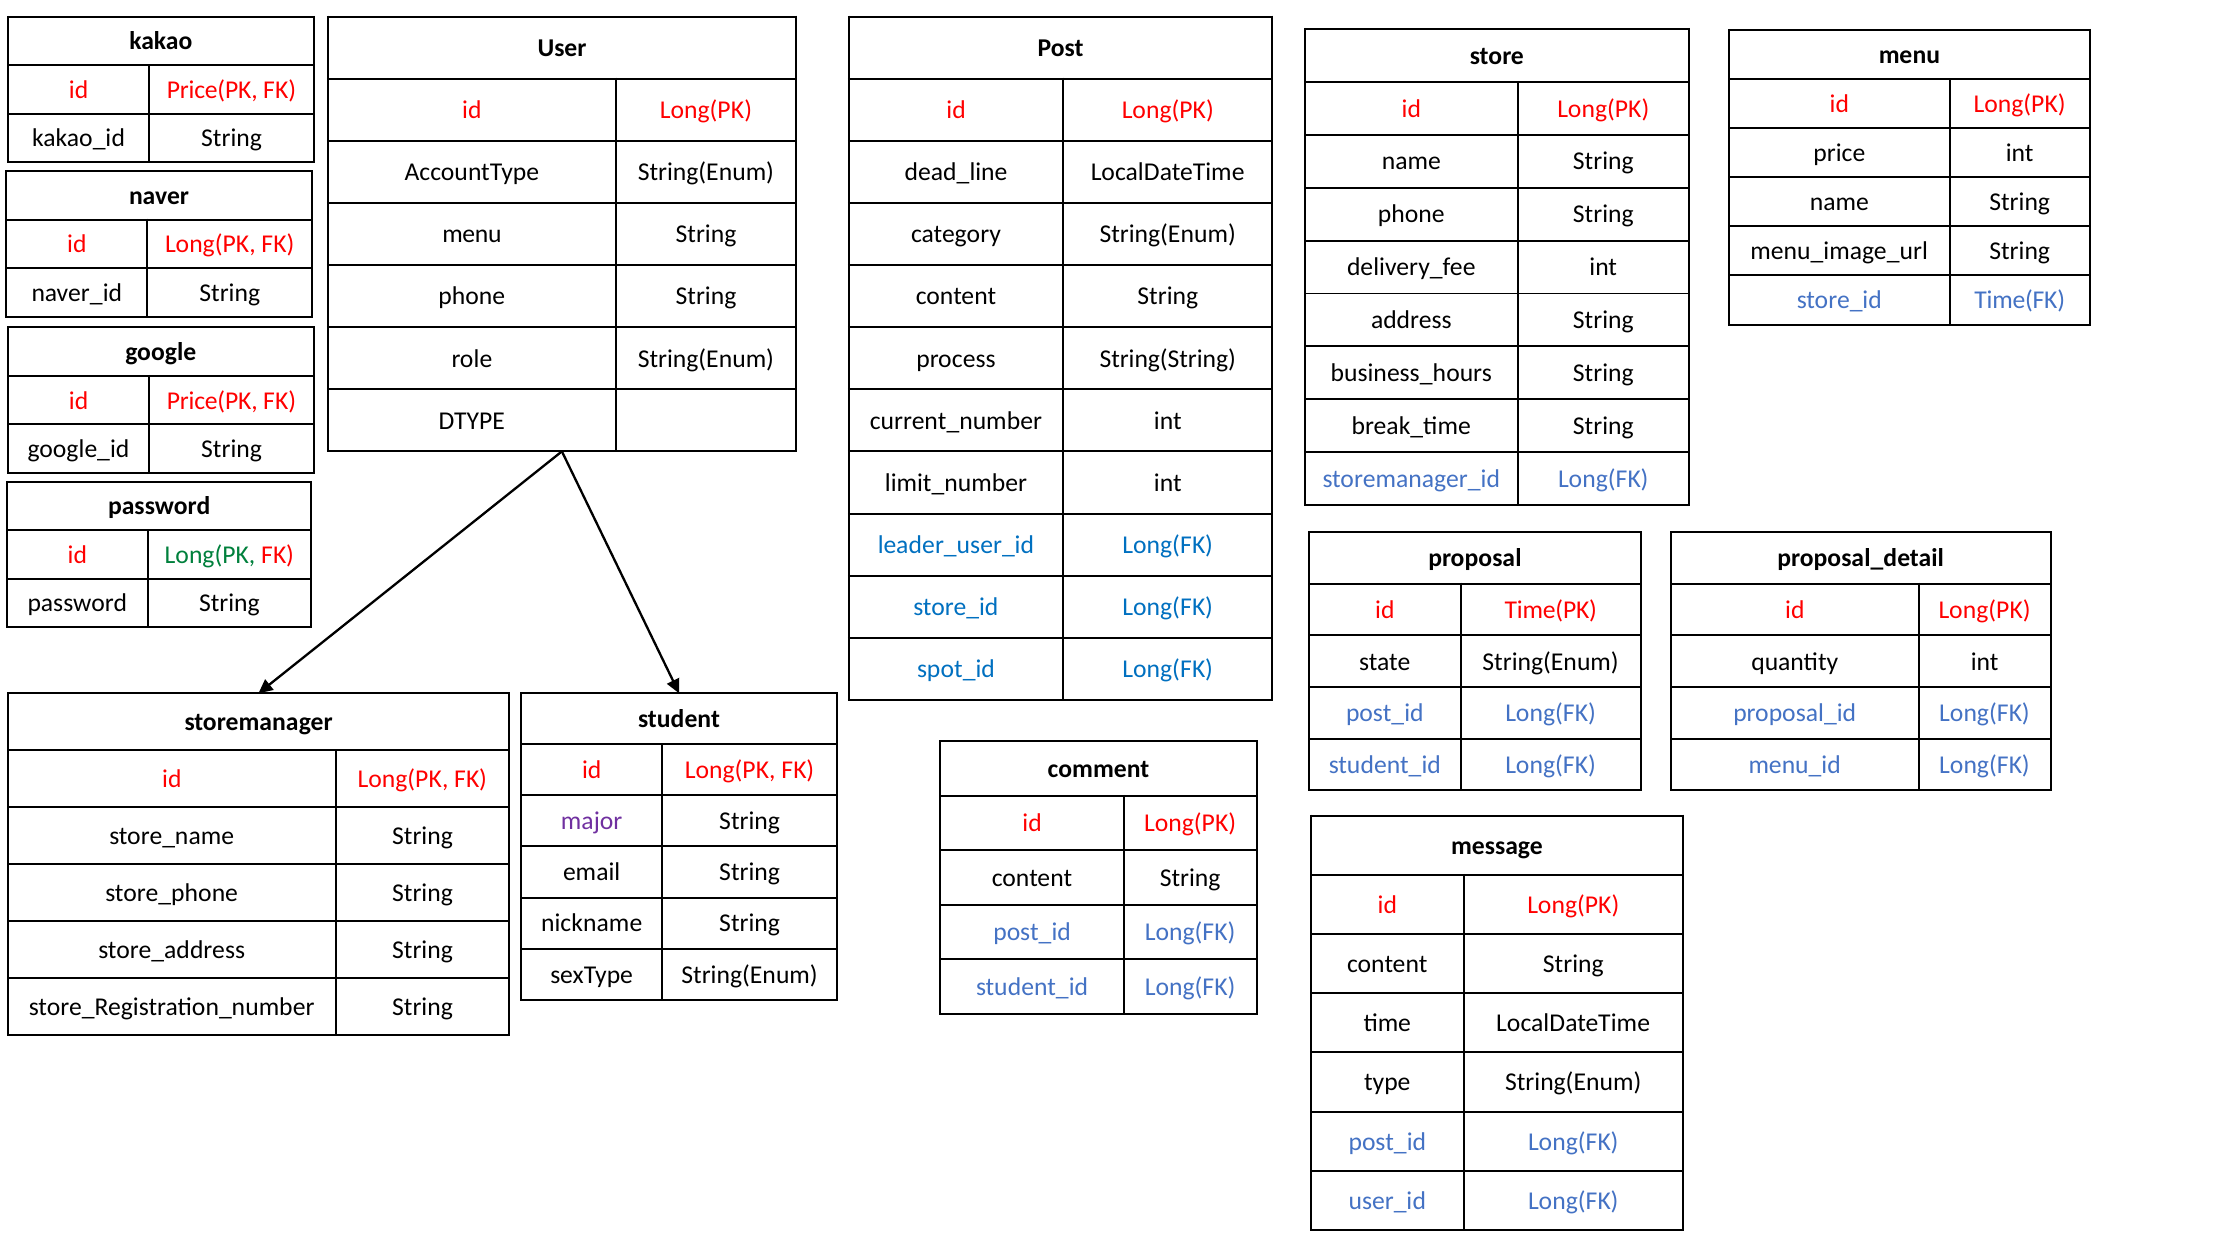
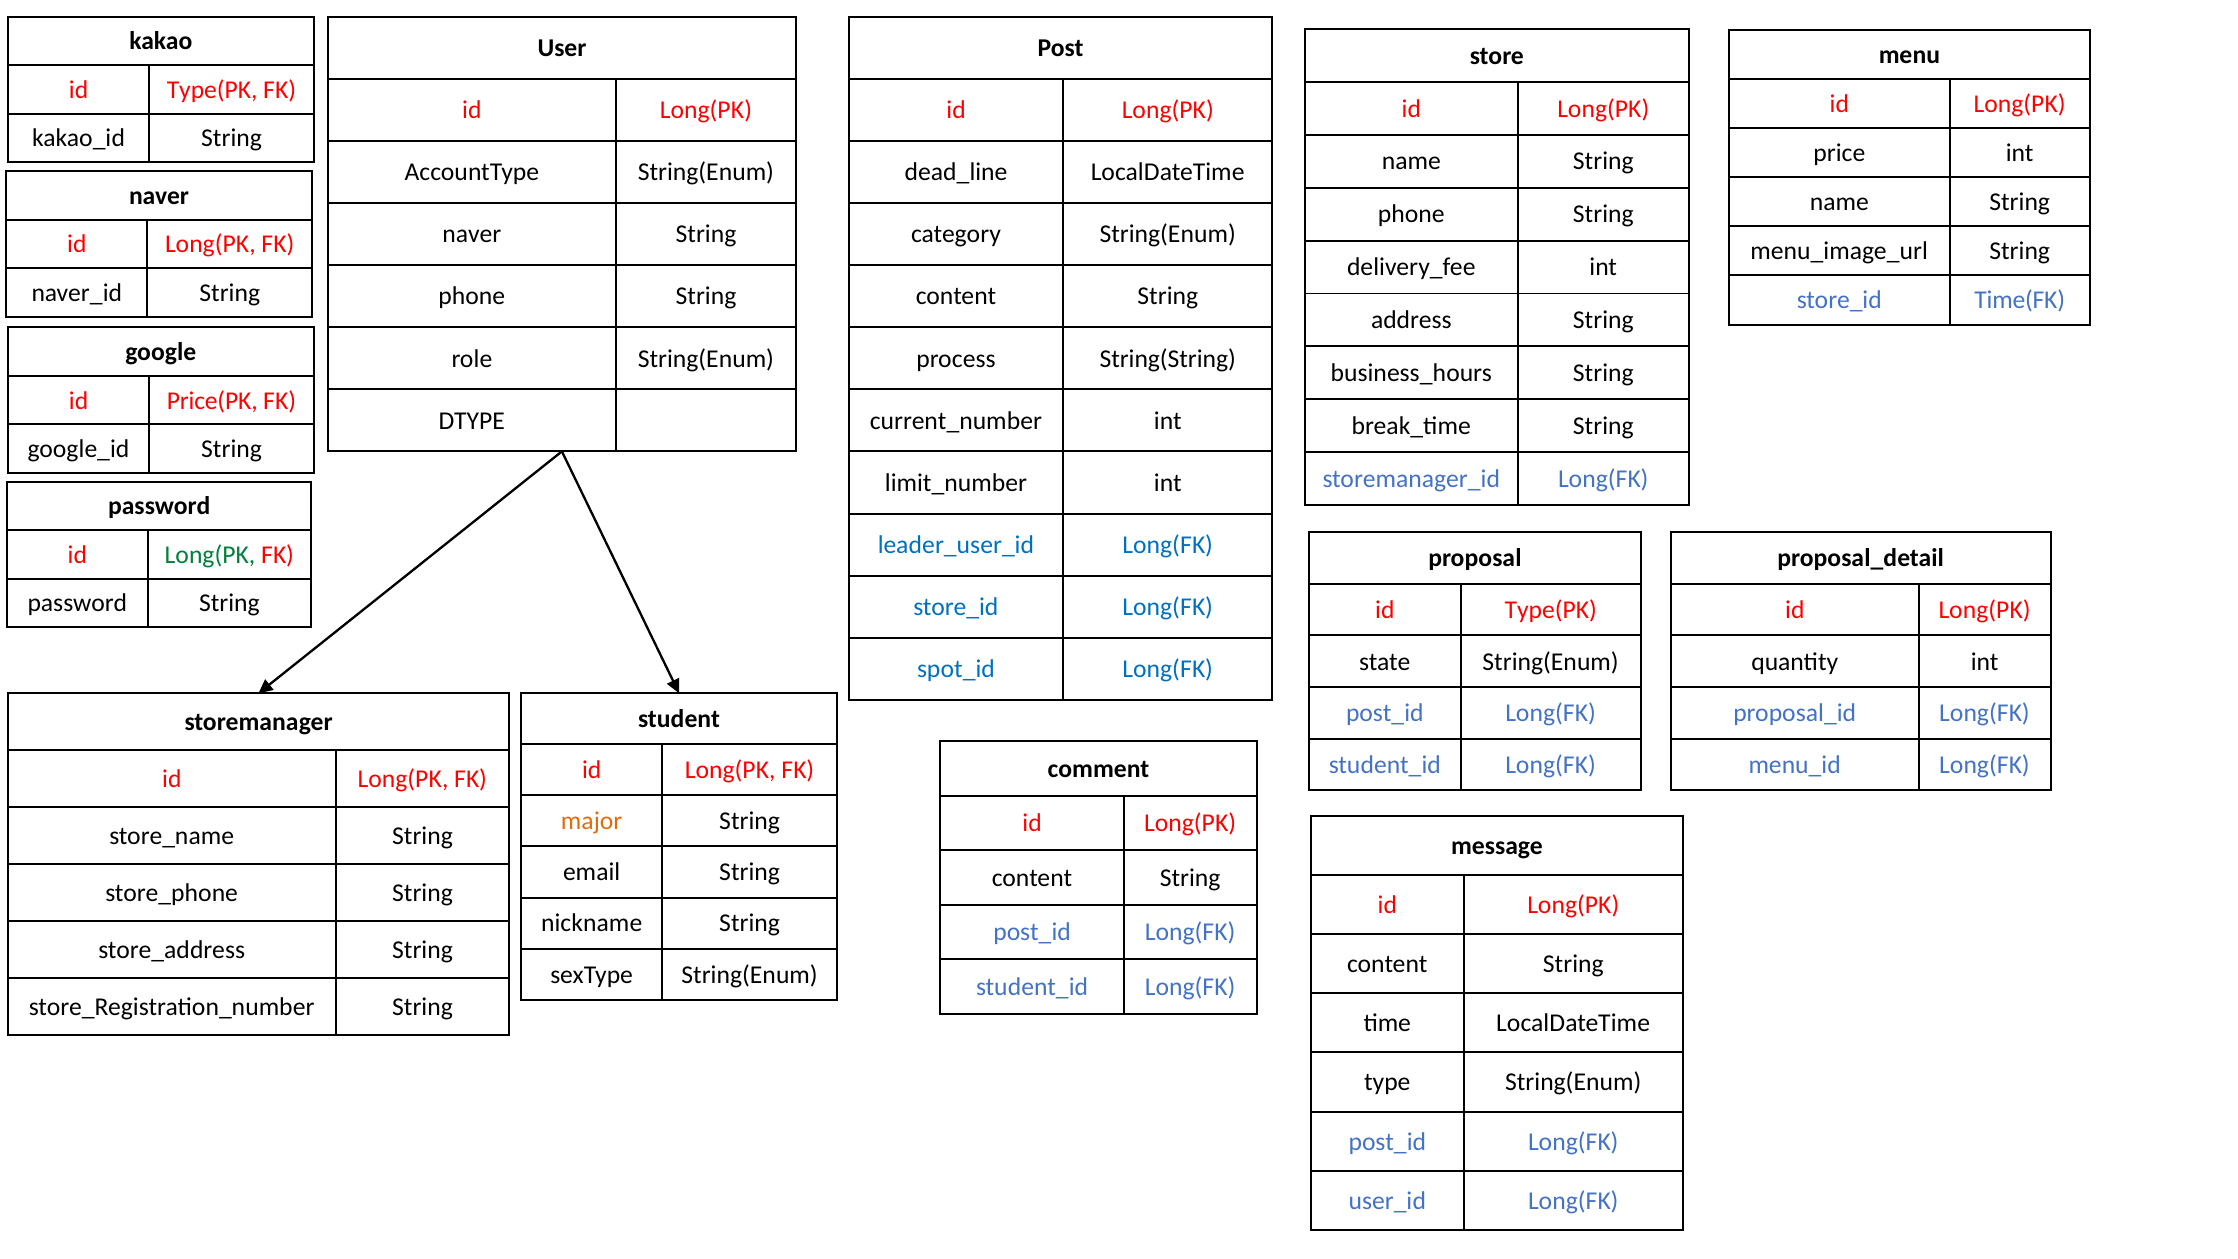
Price(PK at (212, 90): Price(PK -> Type(PK
menu at (472, 234): menu -> naver
Time(PK at (1551, 610): Time(PK -> Type(PK
major colour: purple -> orange
